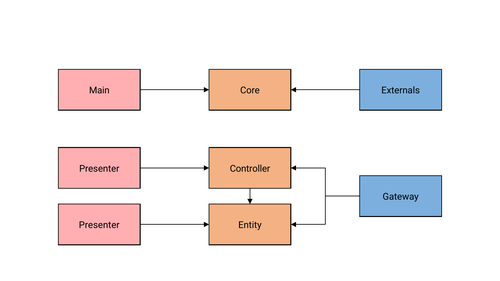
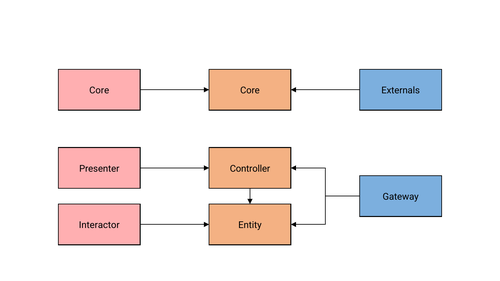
Main at (99, 90): Main -> Core
Presenter at (99, 225): Presenter -> Interactor
